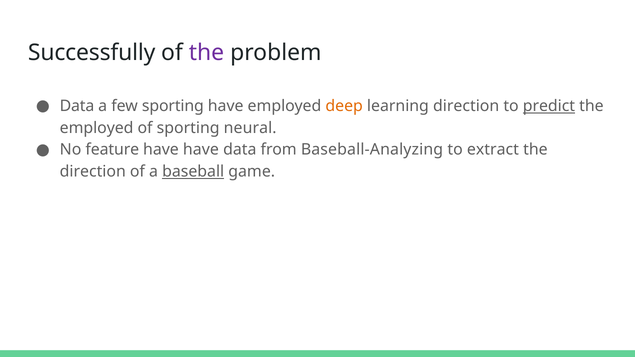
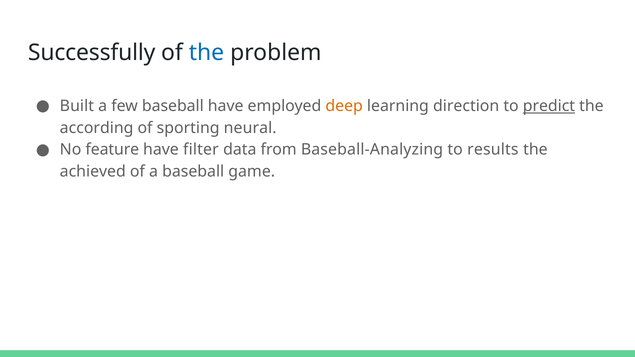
the at (206, 53) colour: purple -> blue
Data at (77, 106): Data -> Built
few sporting: sporting -> baseball
employed at (97, 128): employed -> according
have have: have -> filter
extract: extract -> results
direction at (93, 172): direction -> achieved
baseball at (193, 172) underline: present -> none
